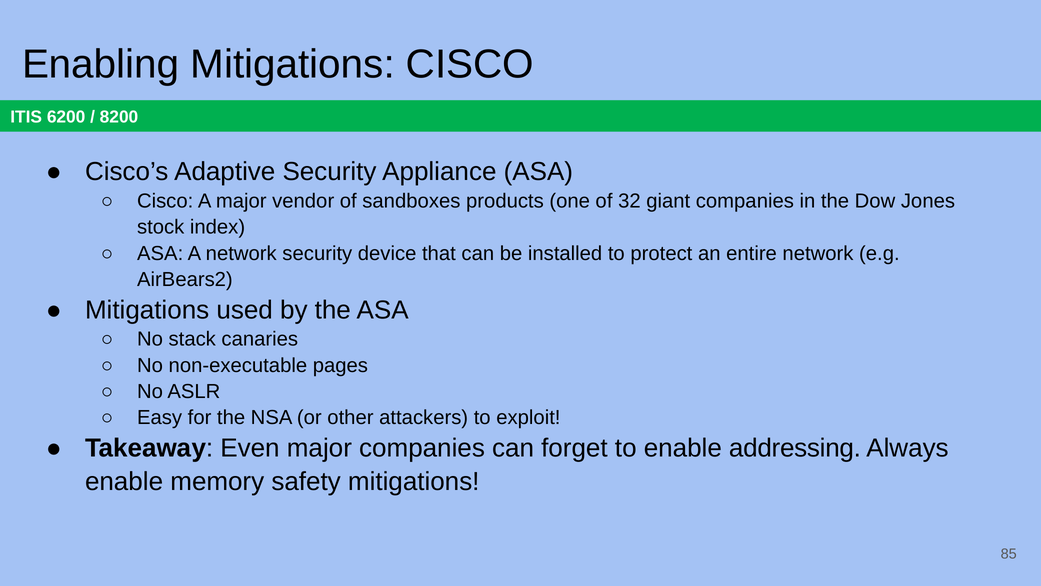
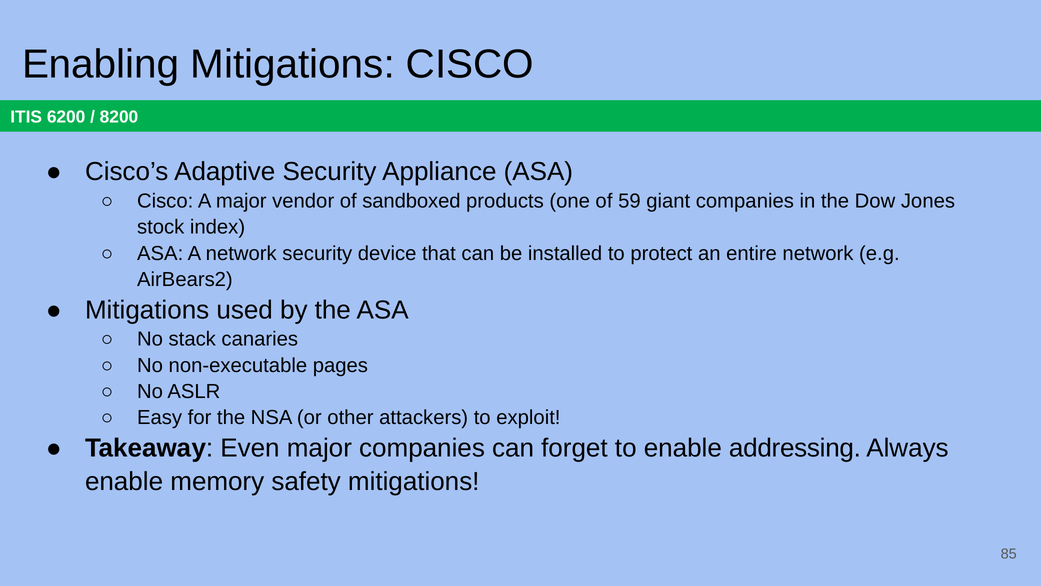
sandboxes: sandboxes -> sandboxed
32: 32 -> 59
